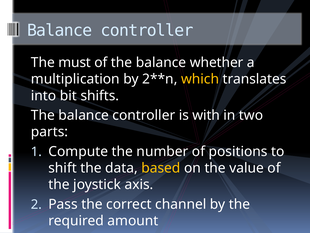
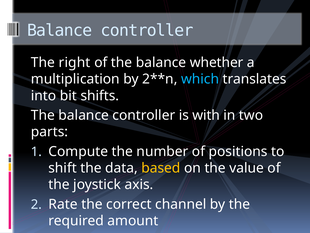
must: must -> right
which colour: yellow -> light blue
Pass: Pass -> Rate
